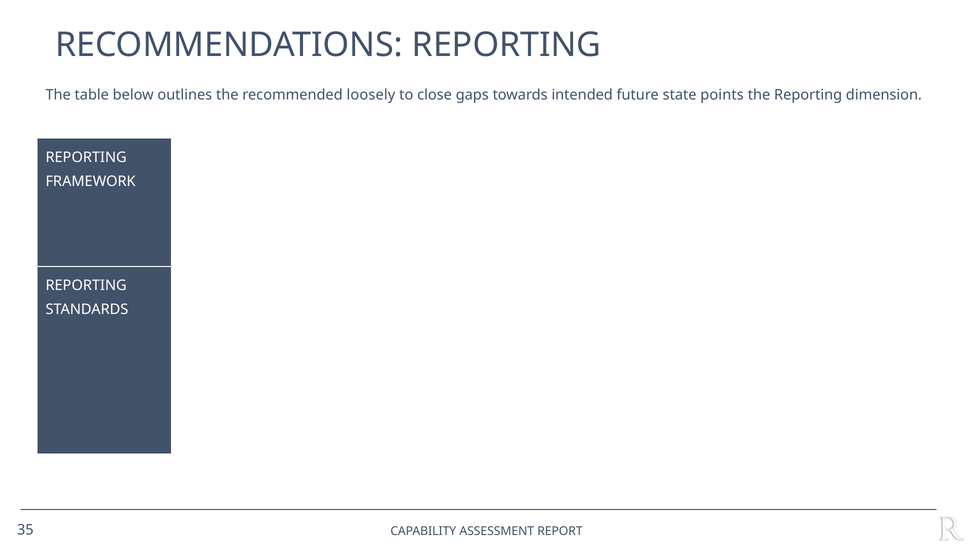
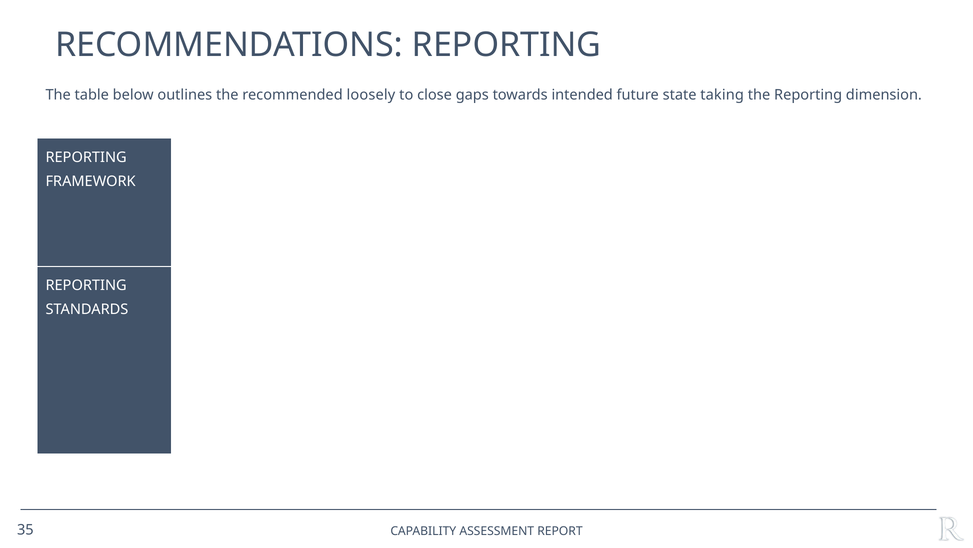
points: points -> taking
